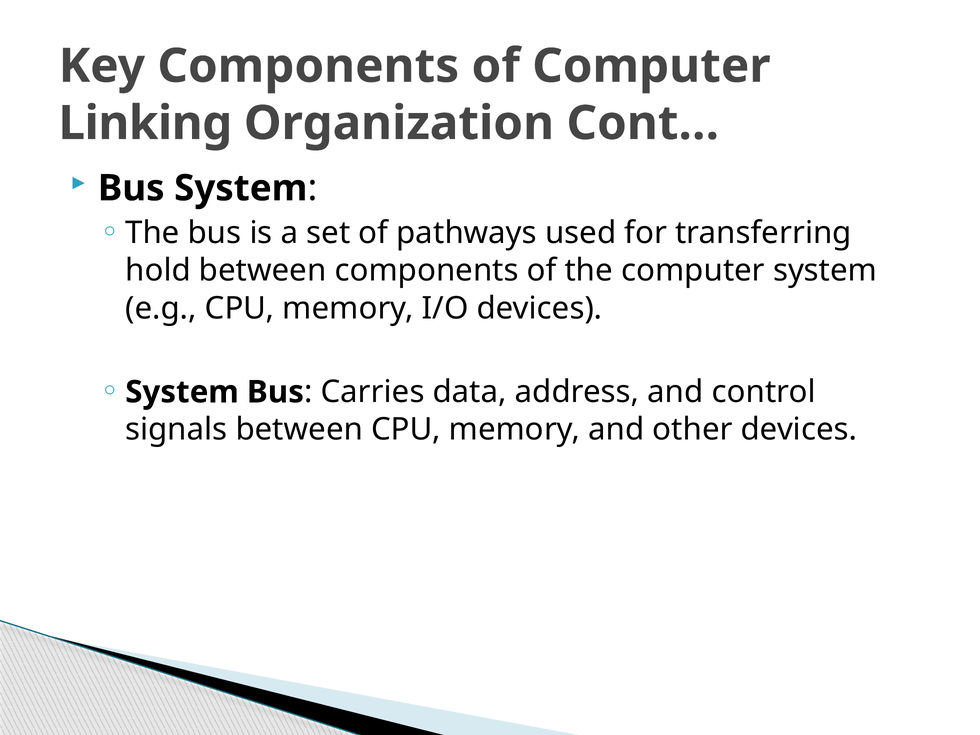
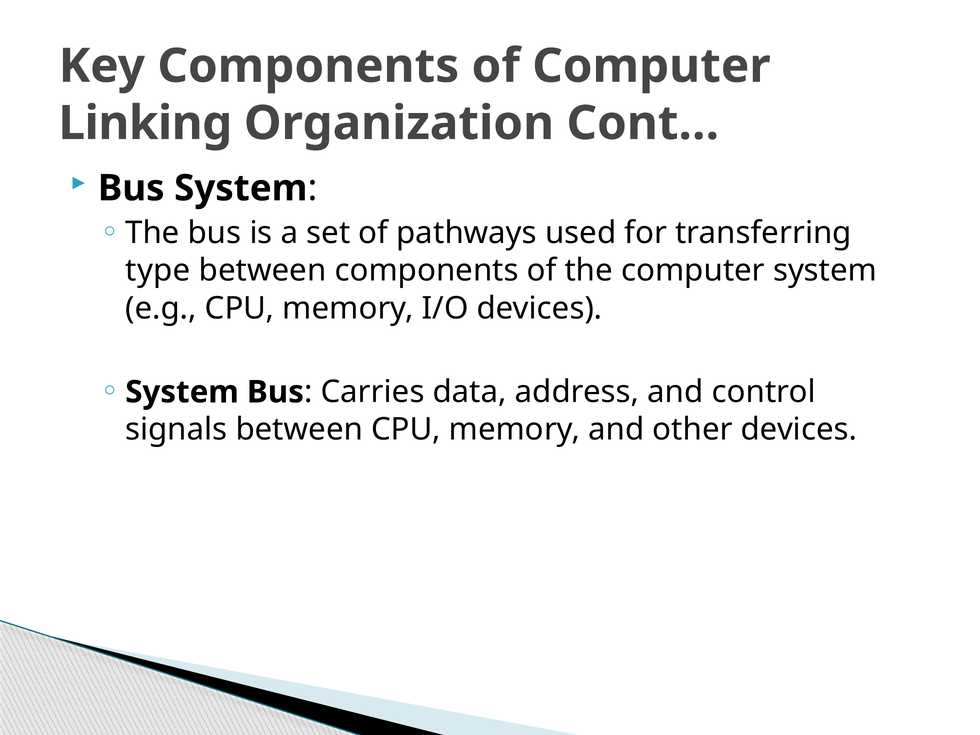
hold: hold -> type
